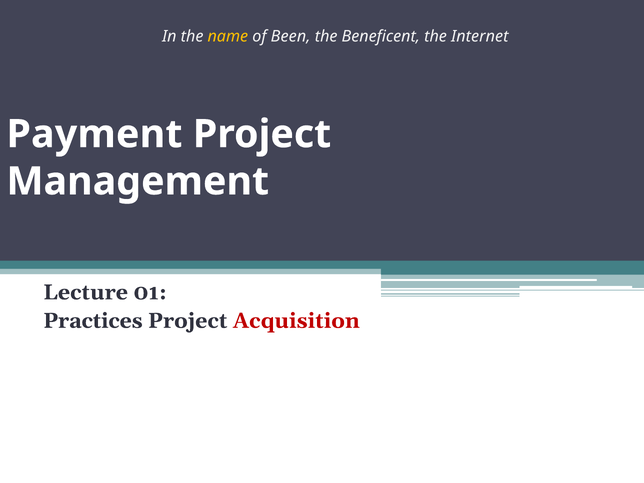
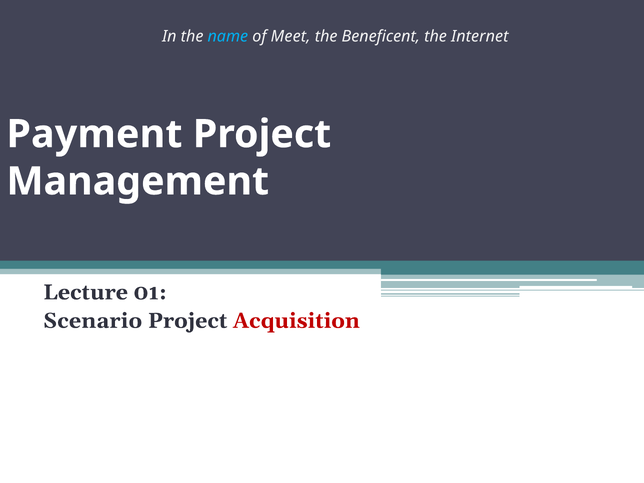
name colour: yellow -> light blue
Been: Been -> Meet
Practices: Practices -> Scenario
